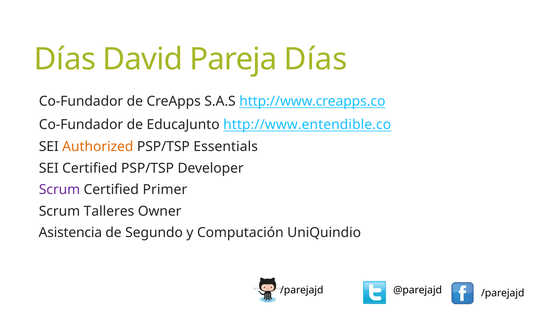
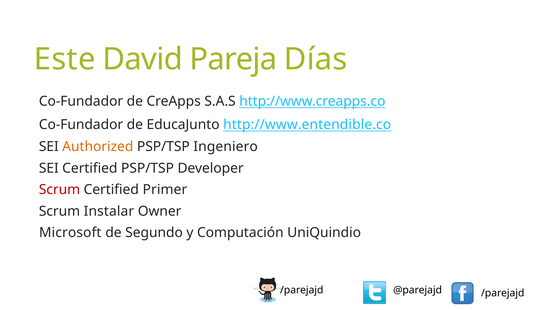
Días at (65, 59): Días -> Este
Essentials: Essentials -> Ingeniero
Scrum at (59, 190) colour: purple -> red
Talleres: Talleres -> Instalar
Asistencia: Asistencia -> Microsoft
